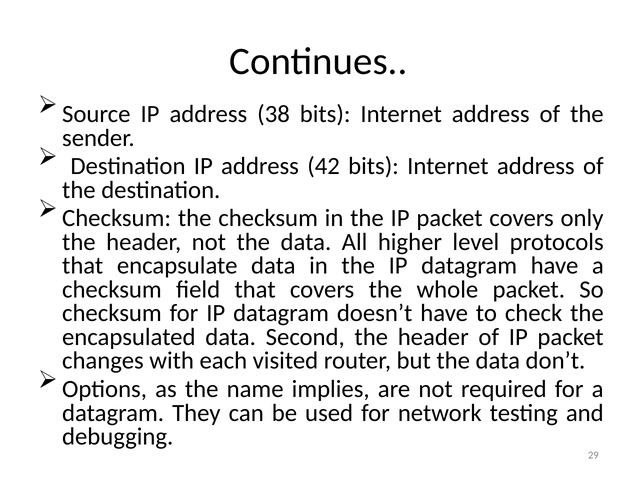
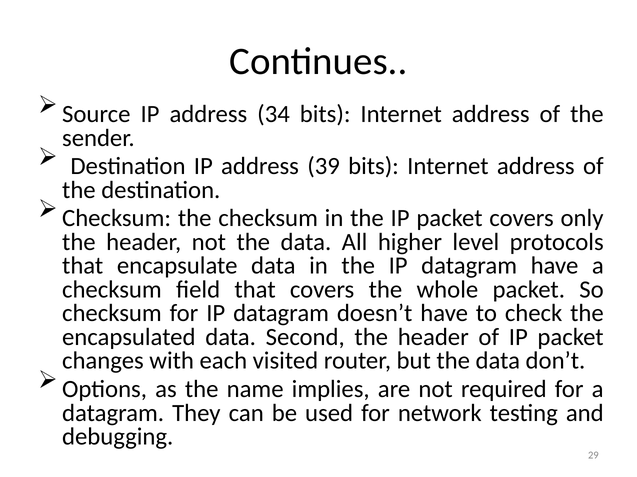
38: 38 -> 34
42: 42 -> 39
